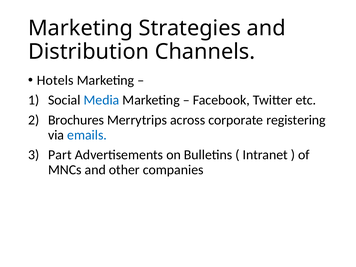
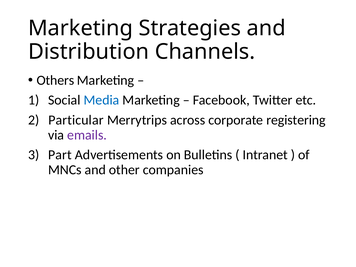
Hotels: Hotels -> Others
Brochures: Brochures -> Particular
emails colour: blue -> purple
